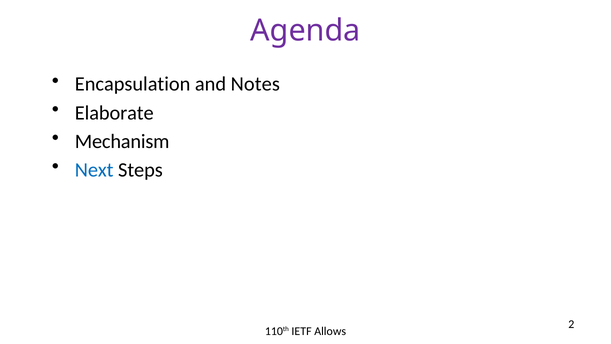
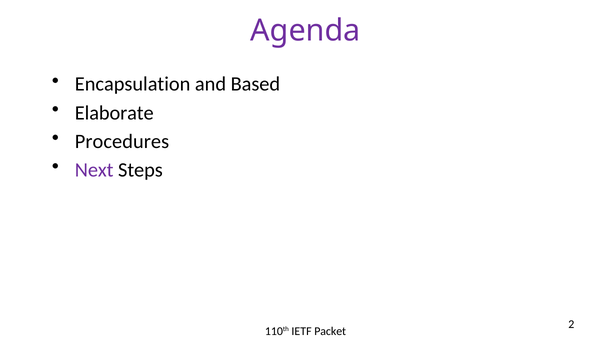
Notes: Notes -> Based
Mechanism: Mechanism -> Procedures
Next colour: blue -> purple
Allows: Allows -> Packet
